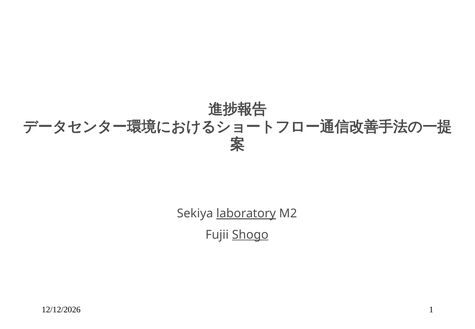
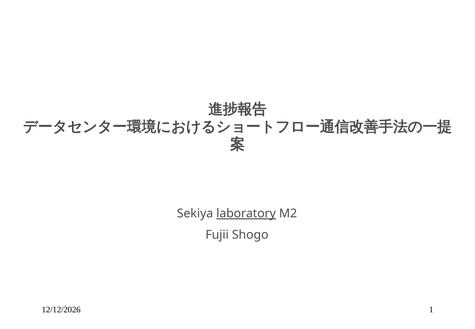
Shogo underline: present -> none
